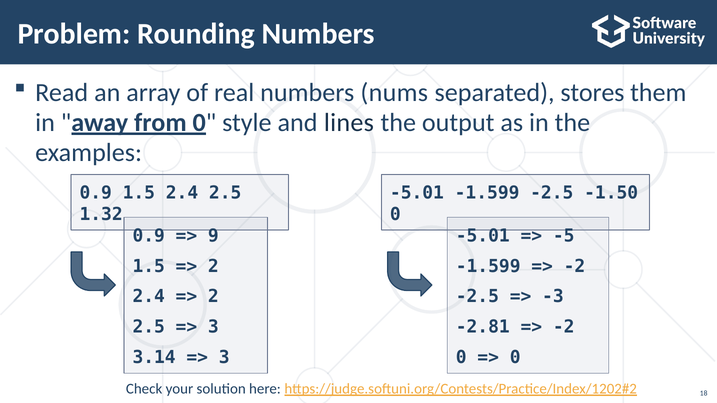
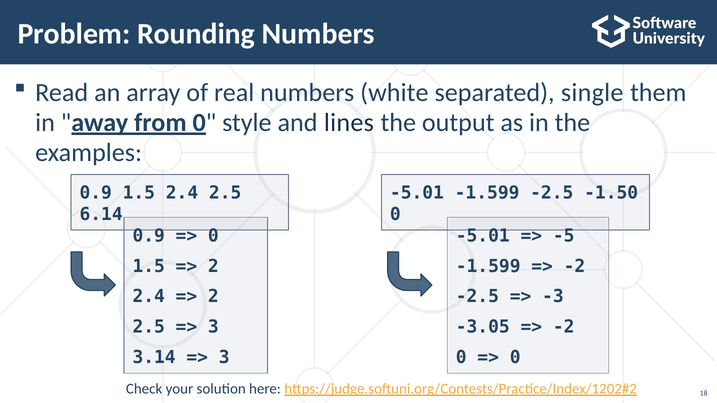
nums: nums -> white
stores: stores -> single
1.32: 1.32 -> 6.14
9 at (213, 236): 9 -> 0
-2.81: -2.81 -> -3.05
